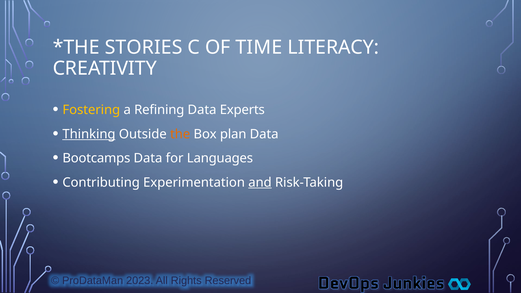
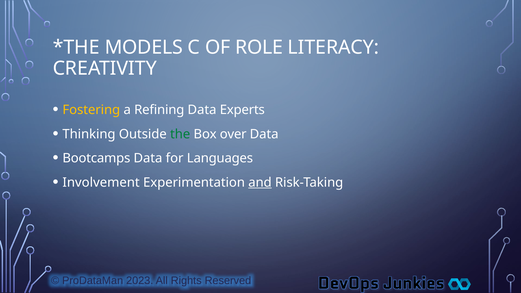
STORIES: STORIES -> MODELS
TIME: TIME -> ROLE
Thinking underline: present -> none
the colour: orange -> green
plan: plan -> over
Contributing: Contributing -> Involvement
